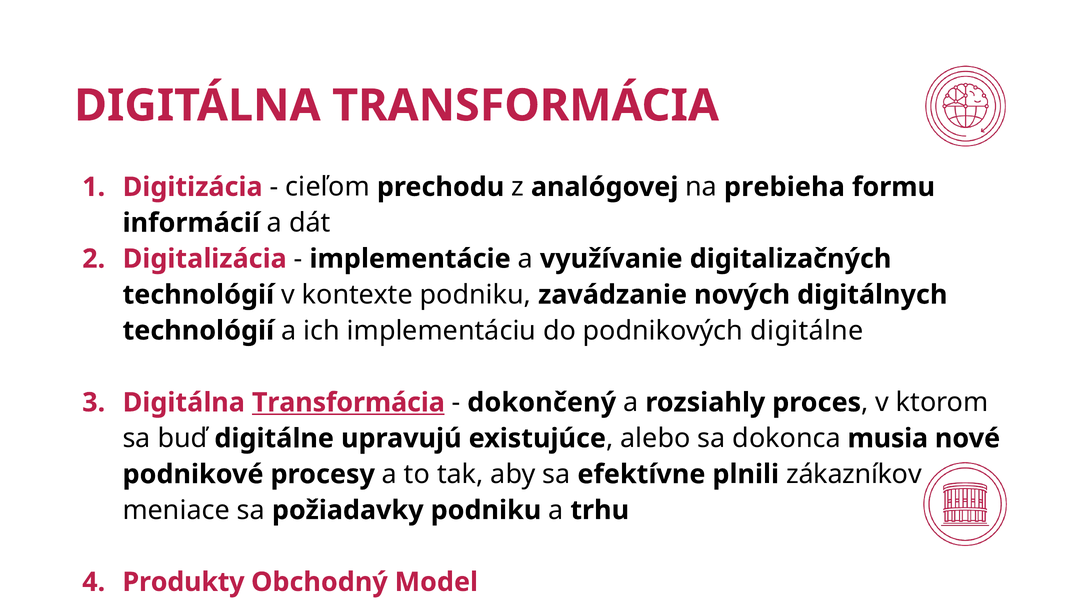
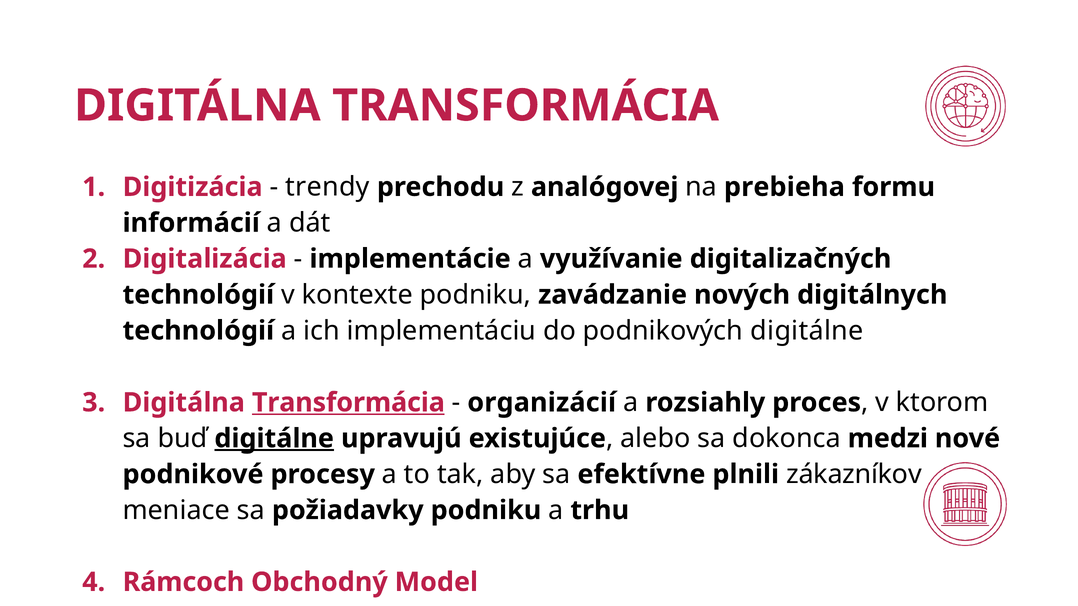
cieľom: cieľom -> trendy
dokončený: dokončený -> organizácií
digitálne at (274, 439) underline: none -> present
musia: musia -> medzi
Produkty: Produkty -> Rámcoch
